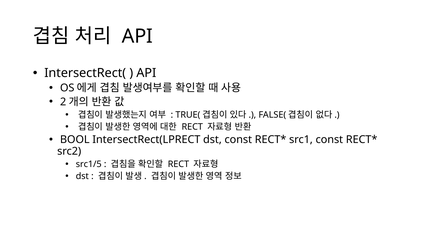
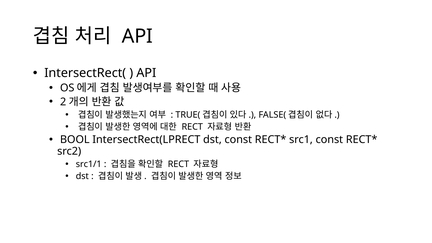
src1/5: src1/5 -> src1/1
